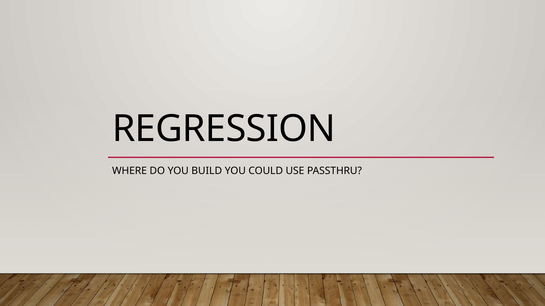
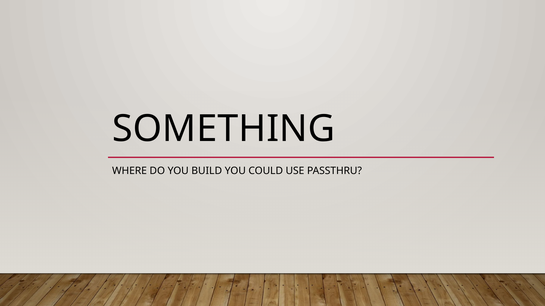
REGRESSION: REGRESSION -> SOMETHING
